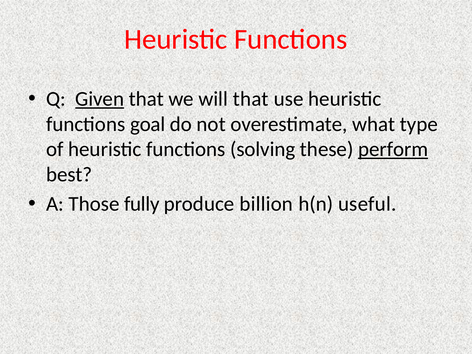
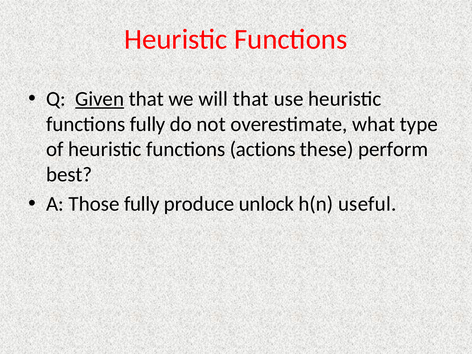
functions goal: goal -> fully
solving: solving -> actions
perform underline: present -> none
billion: billion -> unlock
